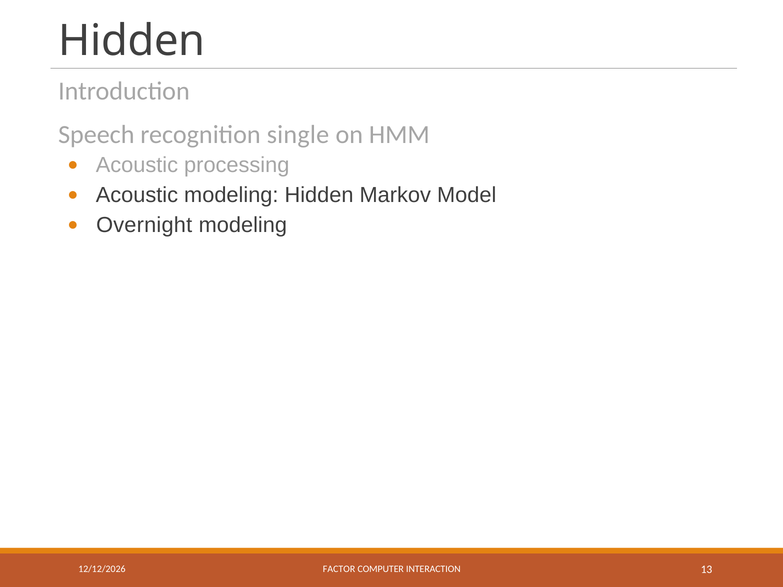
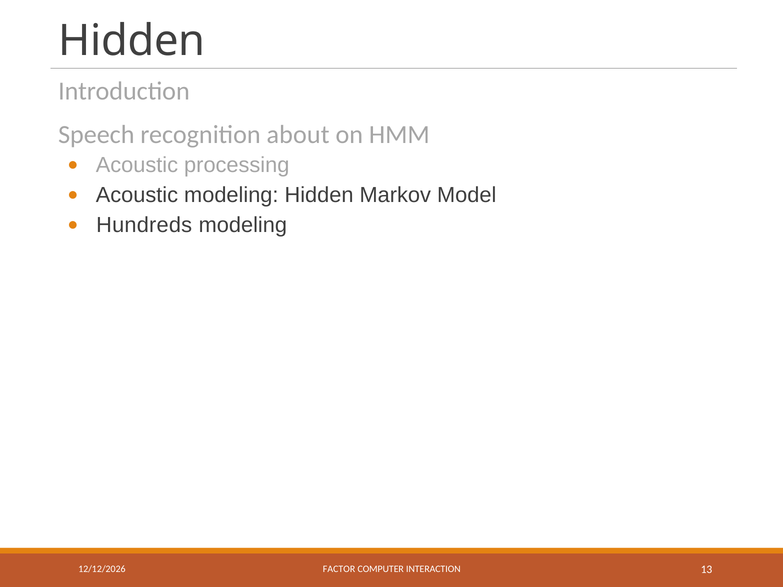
single: single -> about
Overnight: Overnight -> Hundreds
